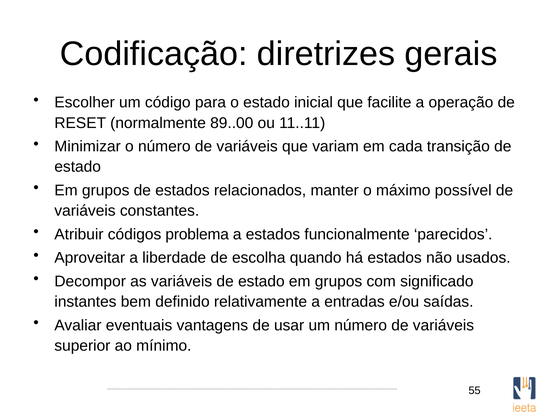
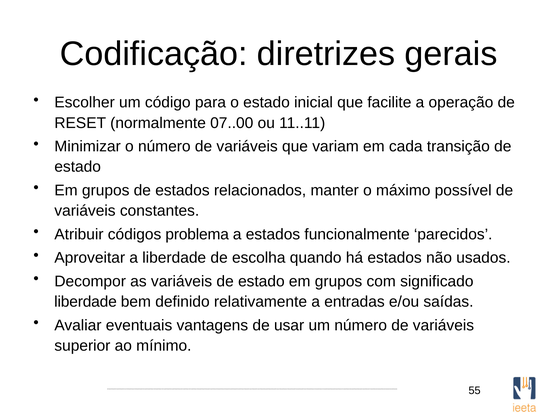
89..00: 89..00 -> 07..00
instantes at (85, 302): instantes -> liberdade
